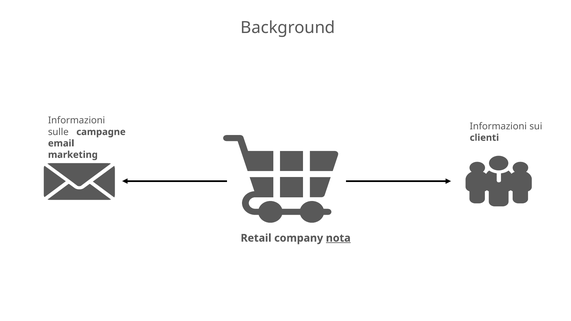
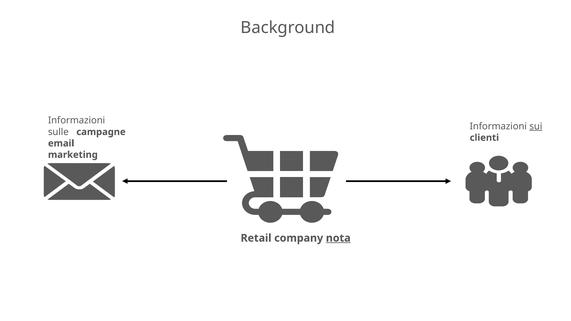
sui underline: none -> present
